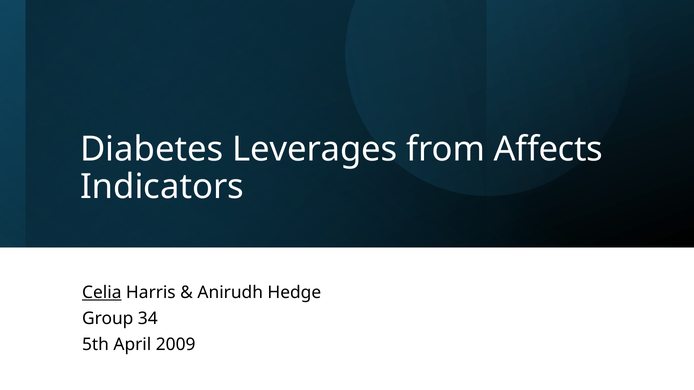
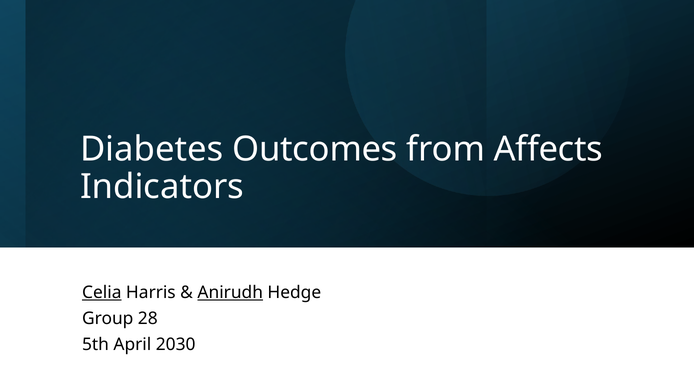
Leverages: Leverages -> Outcomes
Anirudh underline: none -> present
34: 34 -> 28
2009: 2009 -> 2030
